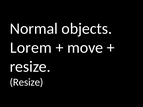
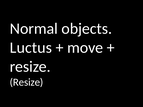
Lorem: Lorem -> Luctus
